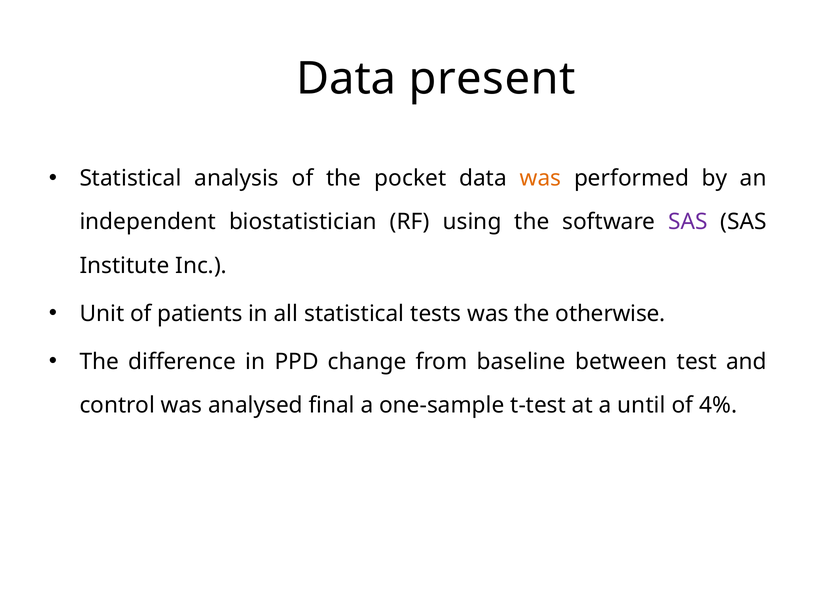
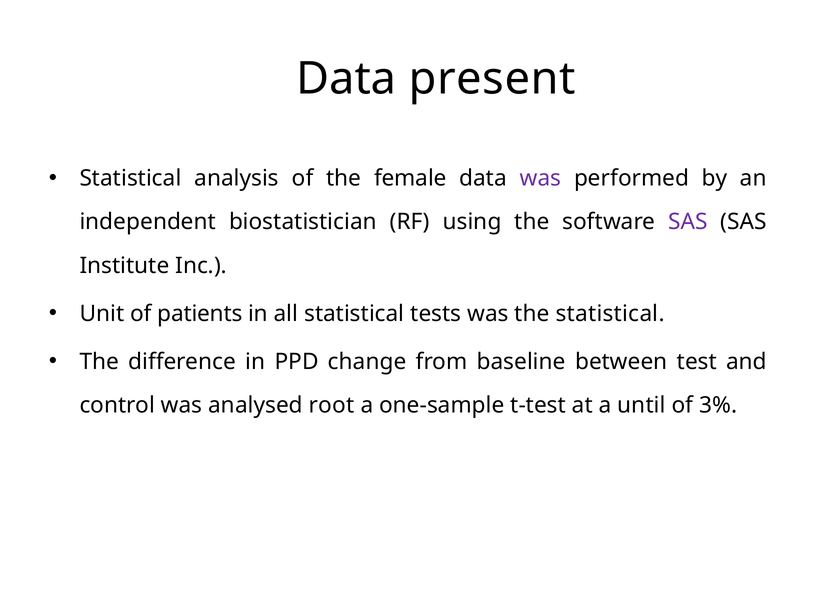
pocket: pocket -> female
was at (540, 178) colour: orange -> purple
the otherwise: otherwise -> statistical
final: final -> root
4%: 4% -> 3%
